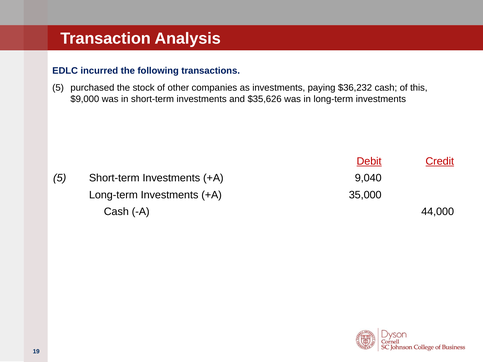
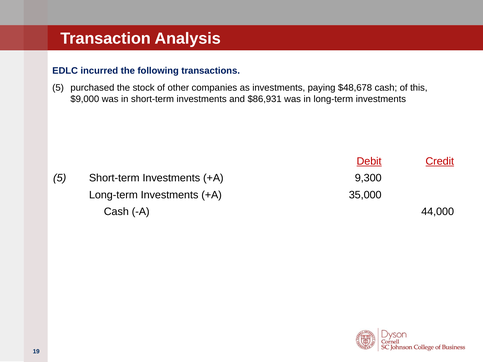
$36,232: $36,232 -> $48,678
$35,626: $35,626 -> $86,931
9,040: 9,040 -> 9,300
